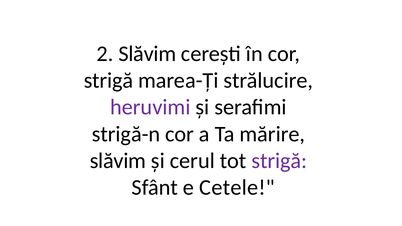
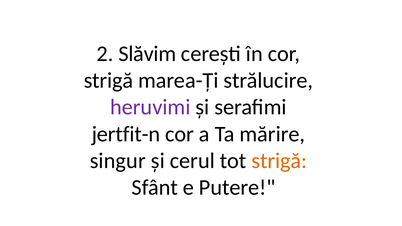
strigă-n: strigă-n -> jertfit-n
slăvim at (118, 161): slăvim -> singur
strigă at (279, 161) colour: purple -> orange
Cetele: Cetele -> Putere
